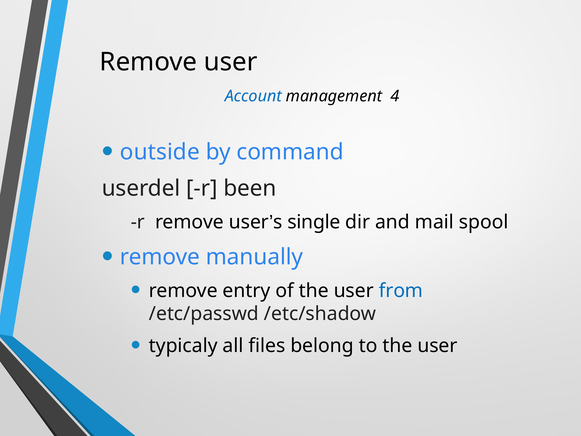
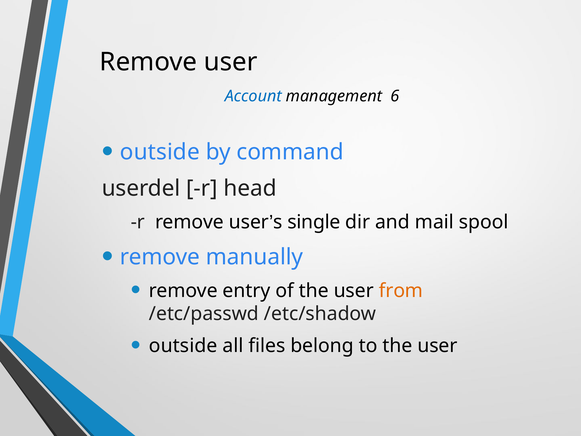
4: 4 -> 6
been: been -> head
from colour: blue -> orange
typicaly at (183, 346): typicaly -> outside
